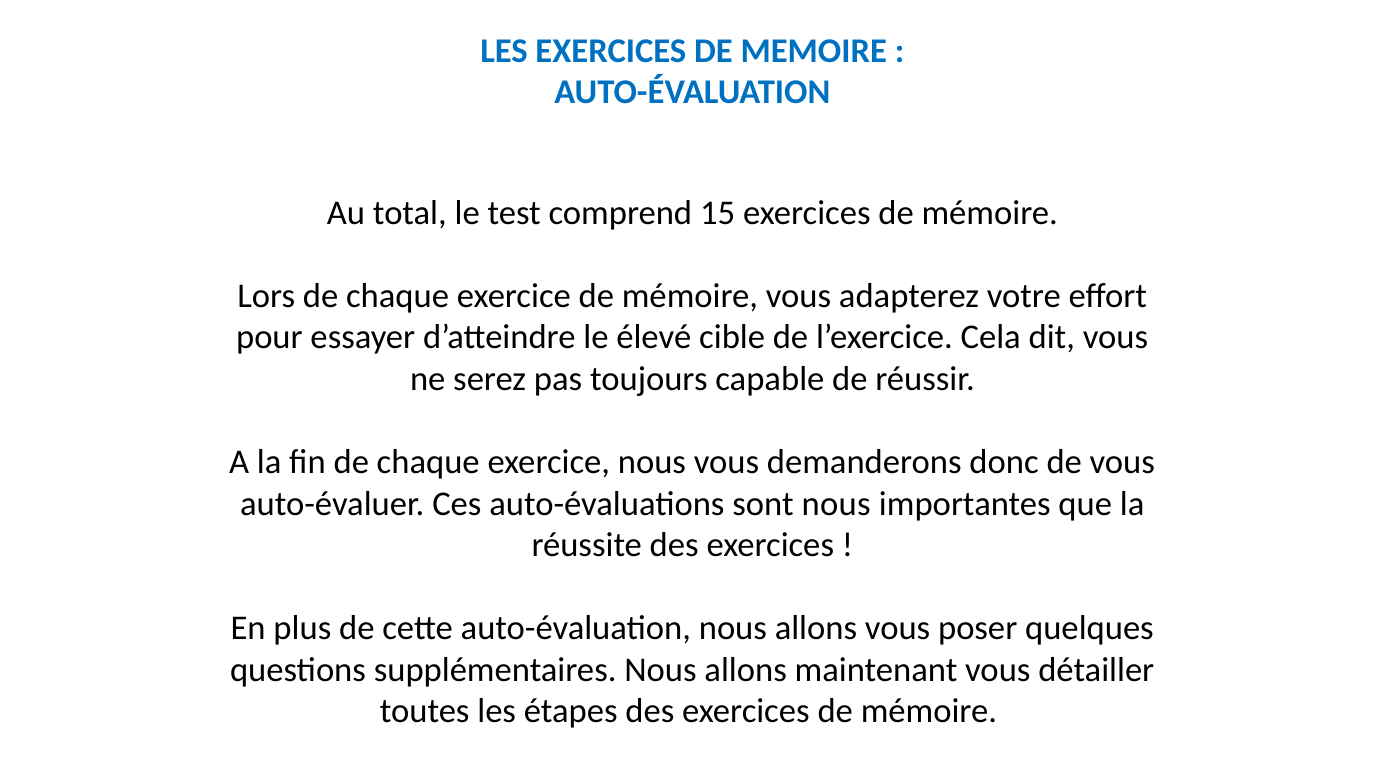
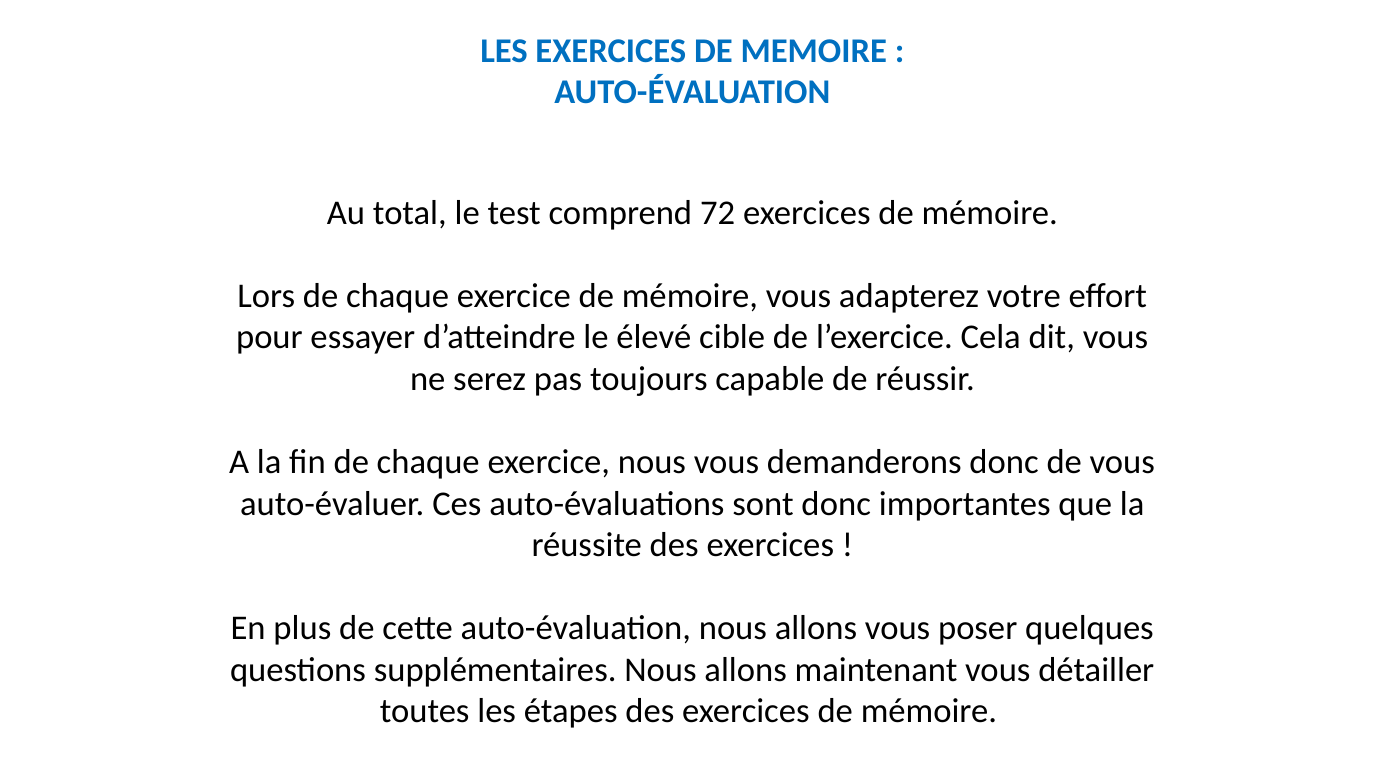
15: 15 -> 72
sont nous: nous -> donc
